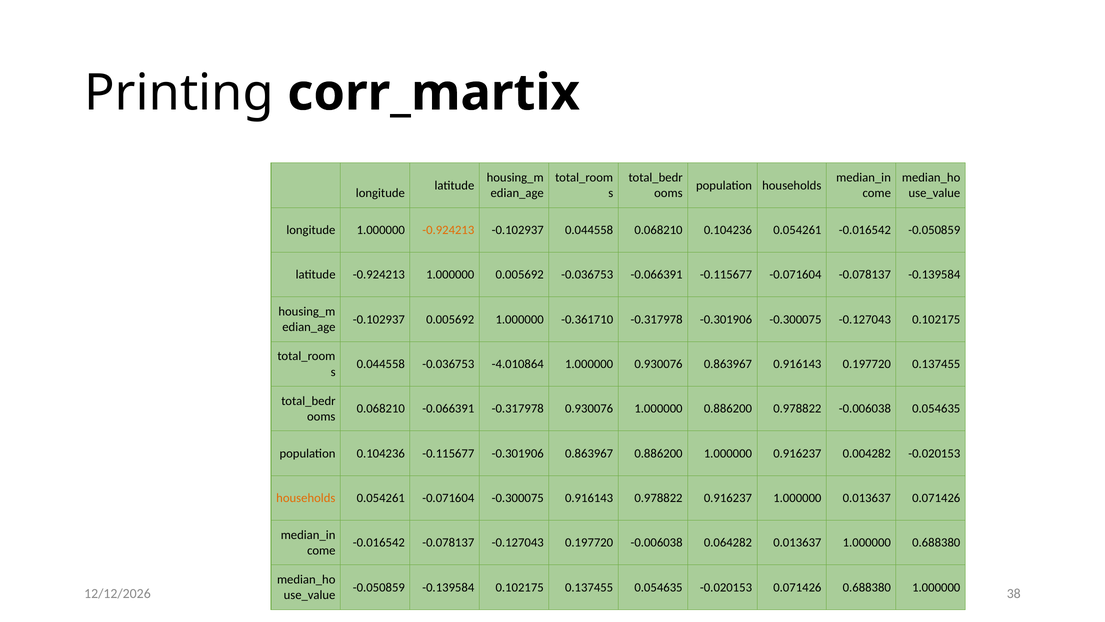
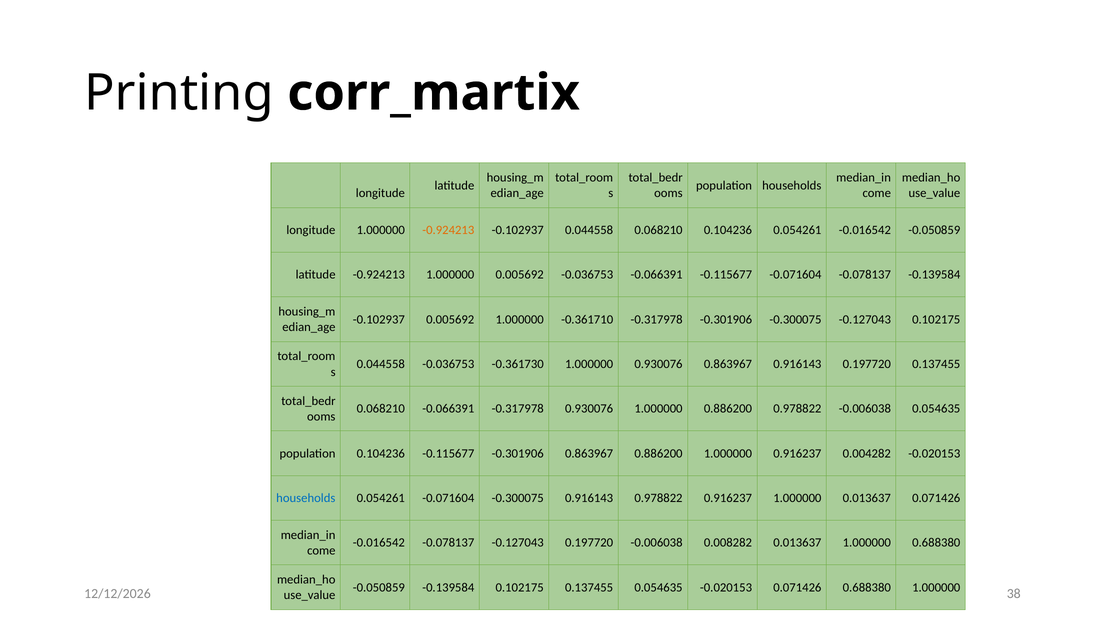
-4.010864: -4.010864 -> -0.361730
households at (306, 498) colour: orange -> blue
0.064282: 0.064282 -> 0.008282
